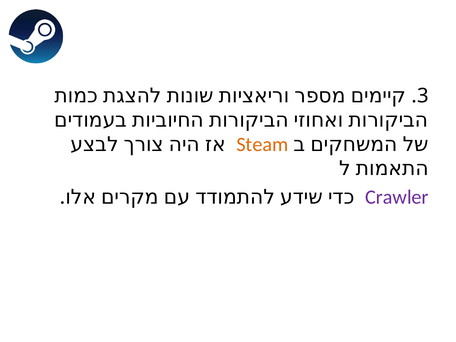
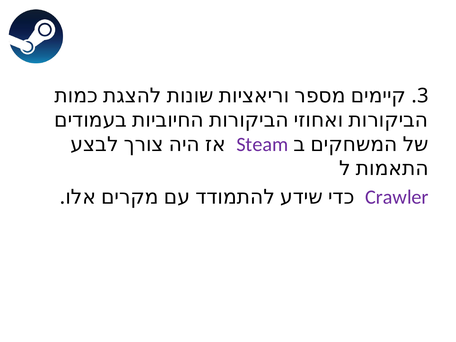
Steam colour: orange -> purple
